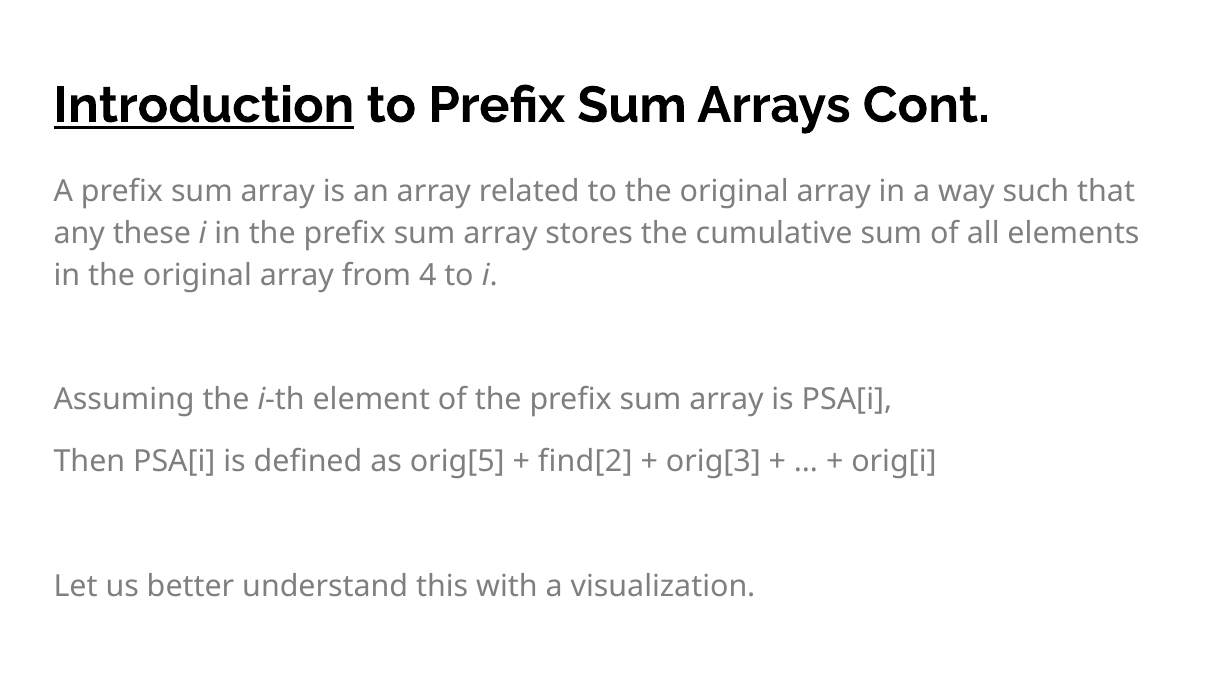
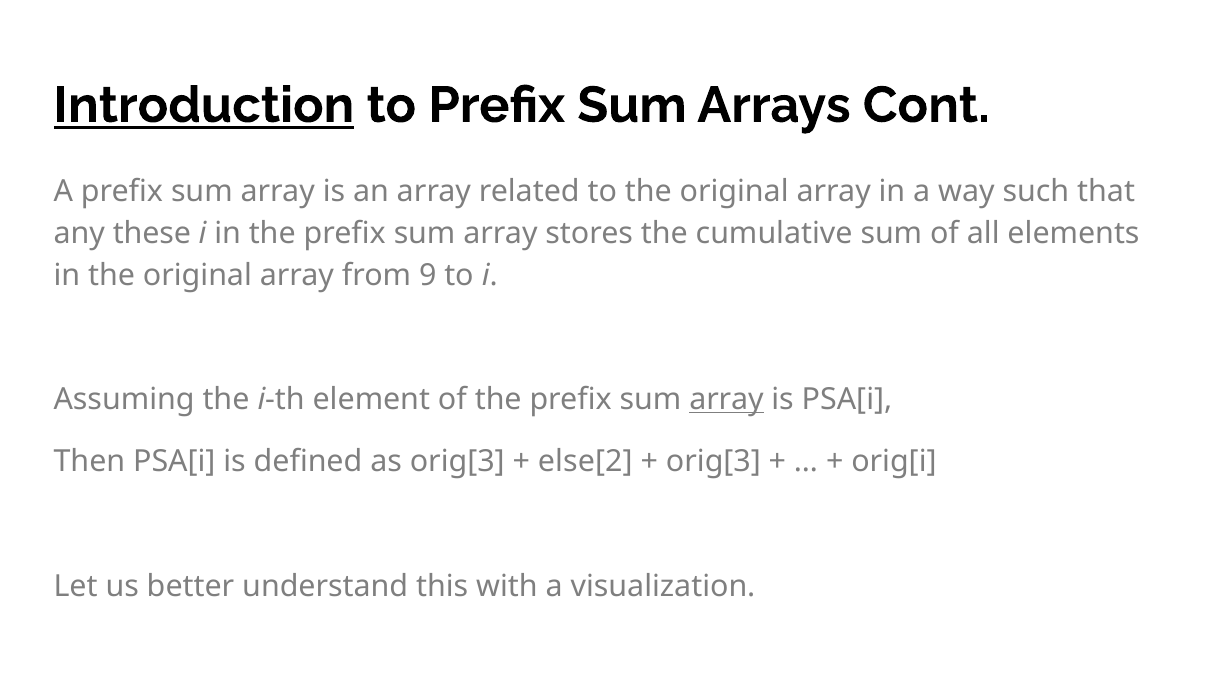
4: 4 -> 9
array at (726, 400) underline: none -> present
as orig[5: orig[5 -> orig[3
find[2: find[2 -> else[2
